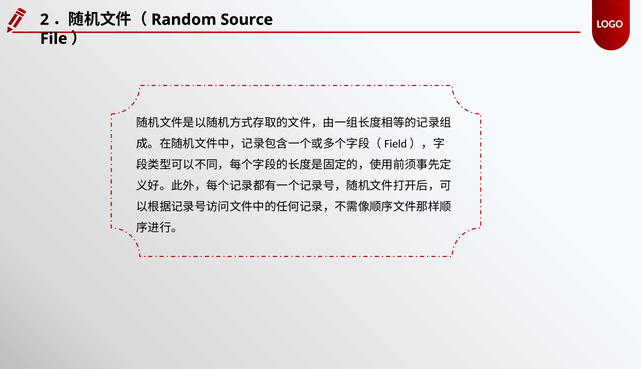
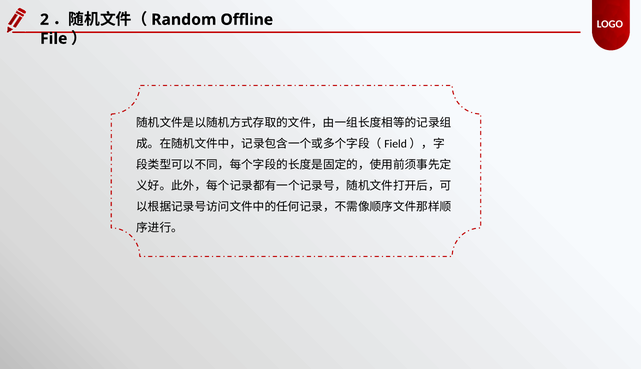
Source: Source -> Offline
